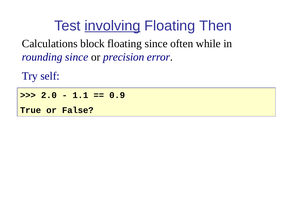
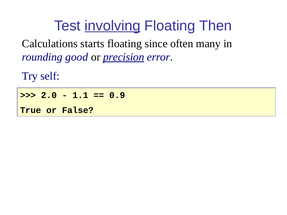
block: block -> starts
while: while -> many
rounding since: since -> good
precision underline: none -> present
